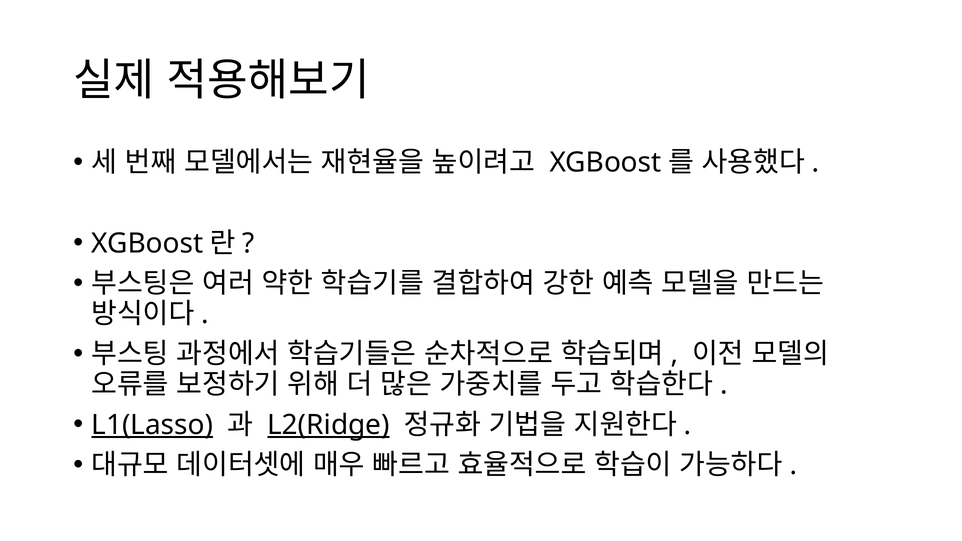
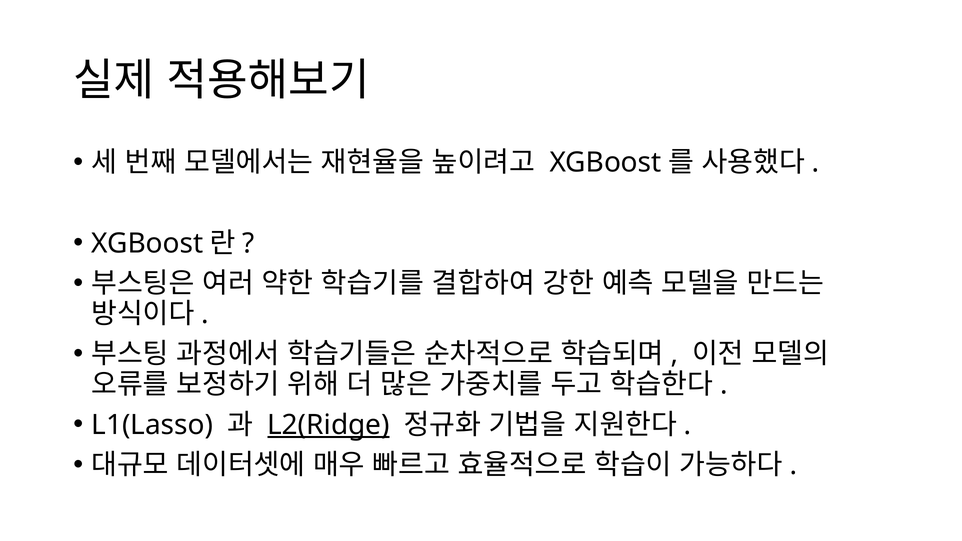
L1(Lasso underline: present -> none
